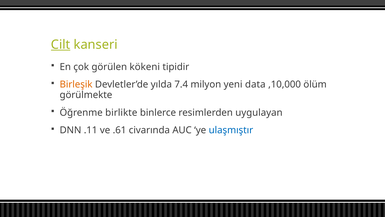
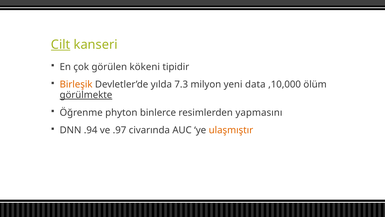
7.4: 7.4 -> 7.3
görülmekte underline: none -> present
birlikte: birlikte -> phyton
uygulayan: uygulayan -> yapmasını
.11: .11 -> .94
.61: .61 -> .97
ulaşmıştır colour: blue -> orange
